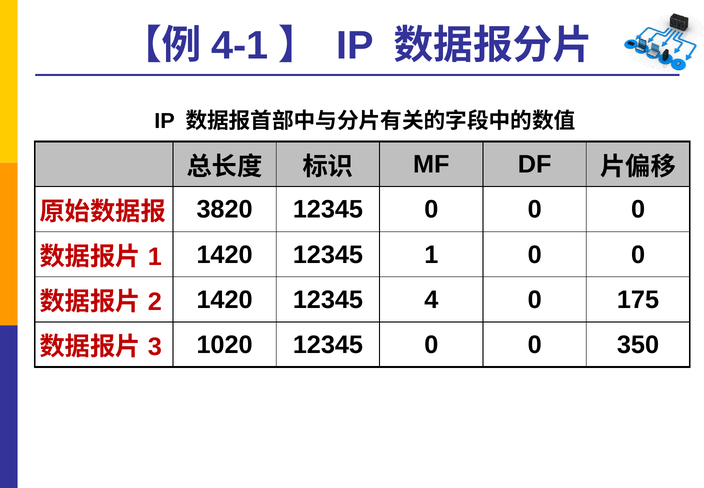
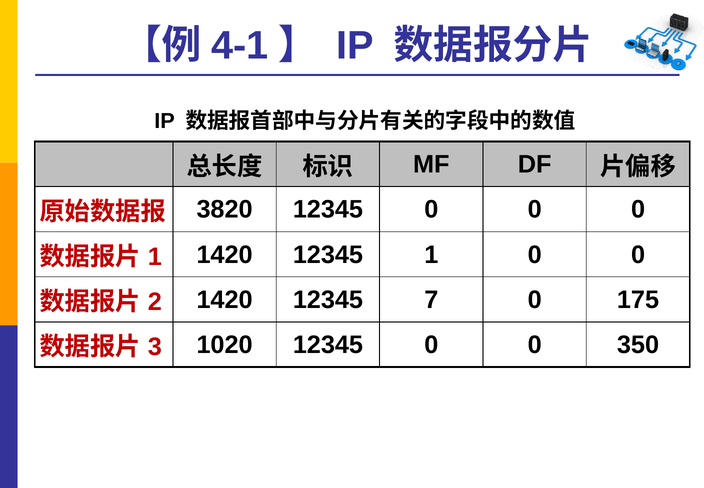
4: 4 -> 7
